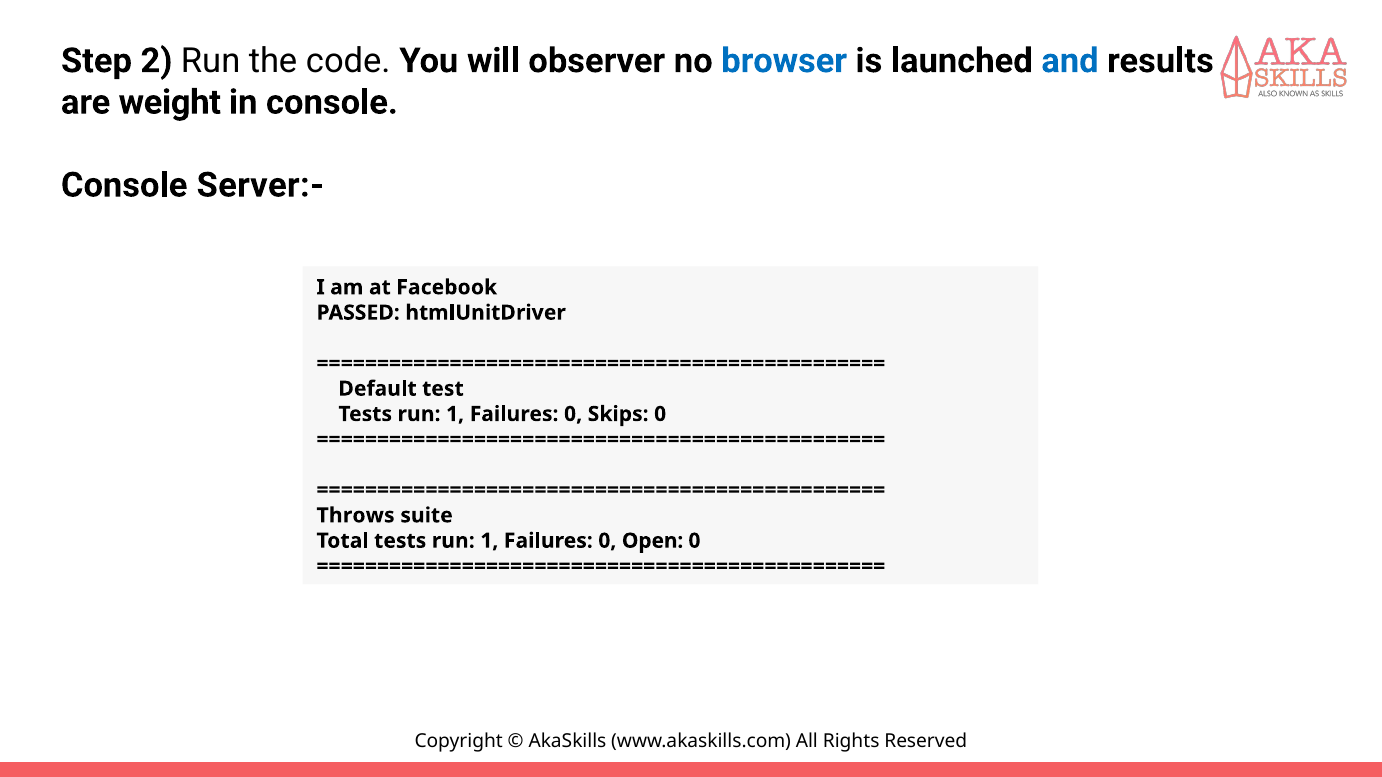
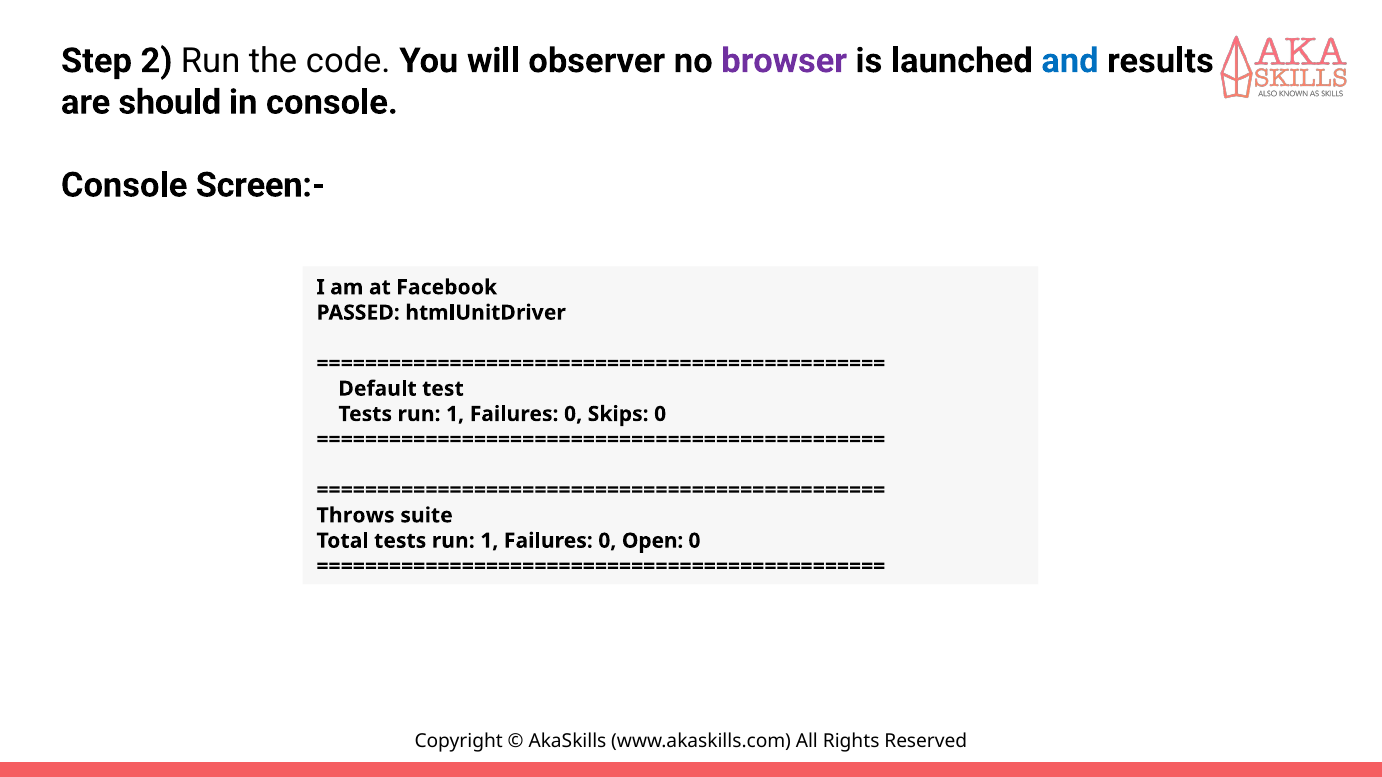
browser colour: blue -> purple
weight: weight -> should
Server:-: Server:- -> Screen:-
